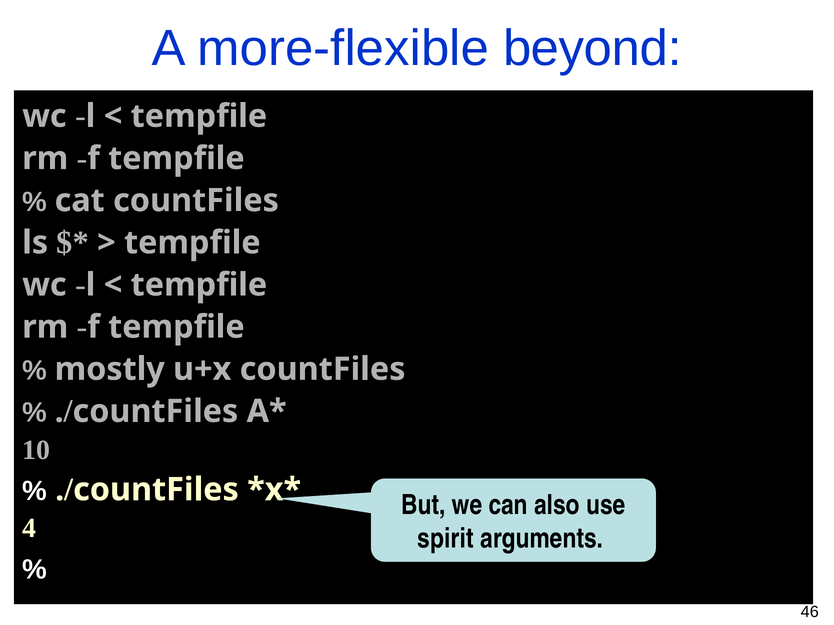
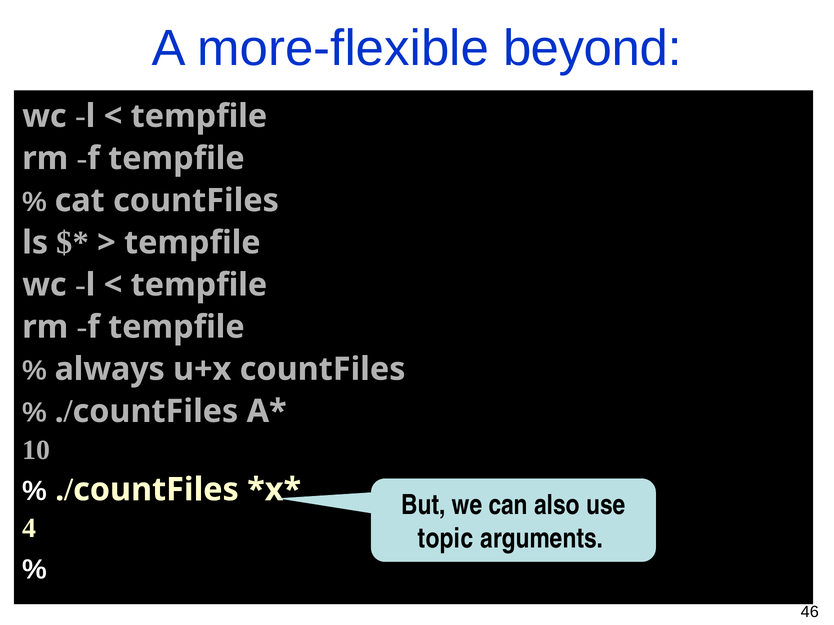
mostly: mostly -> always
spirit: spirit -> topic
